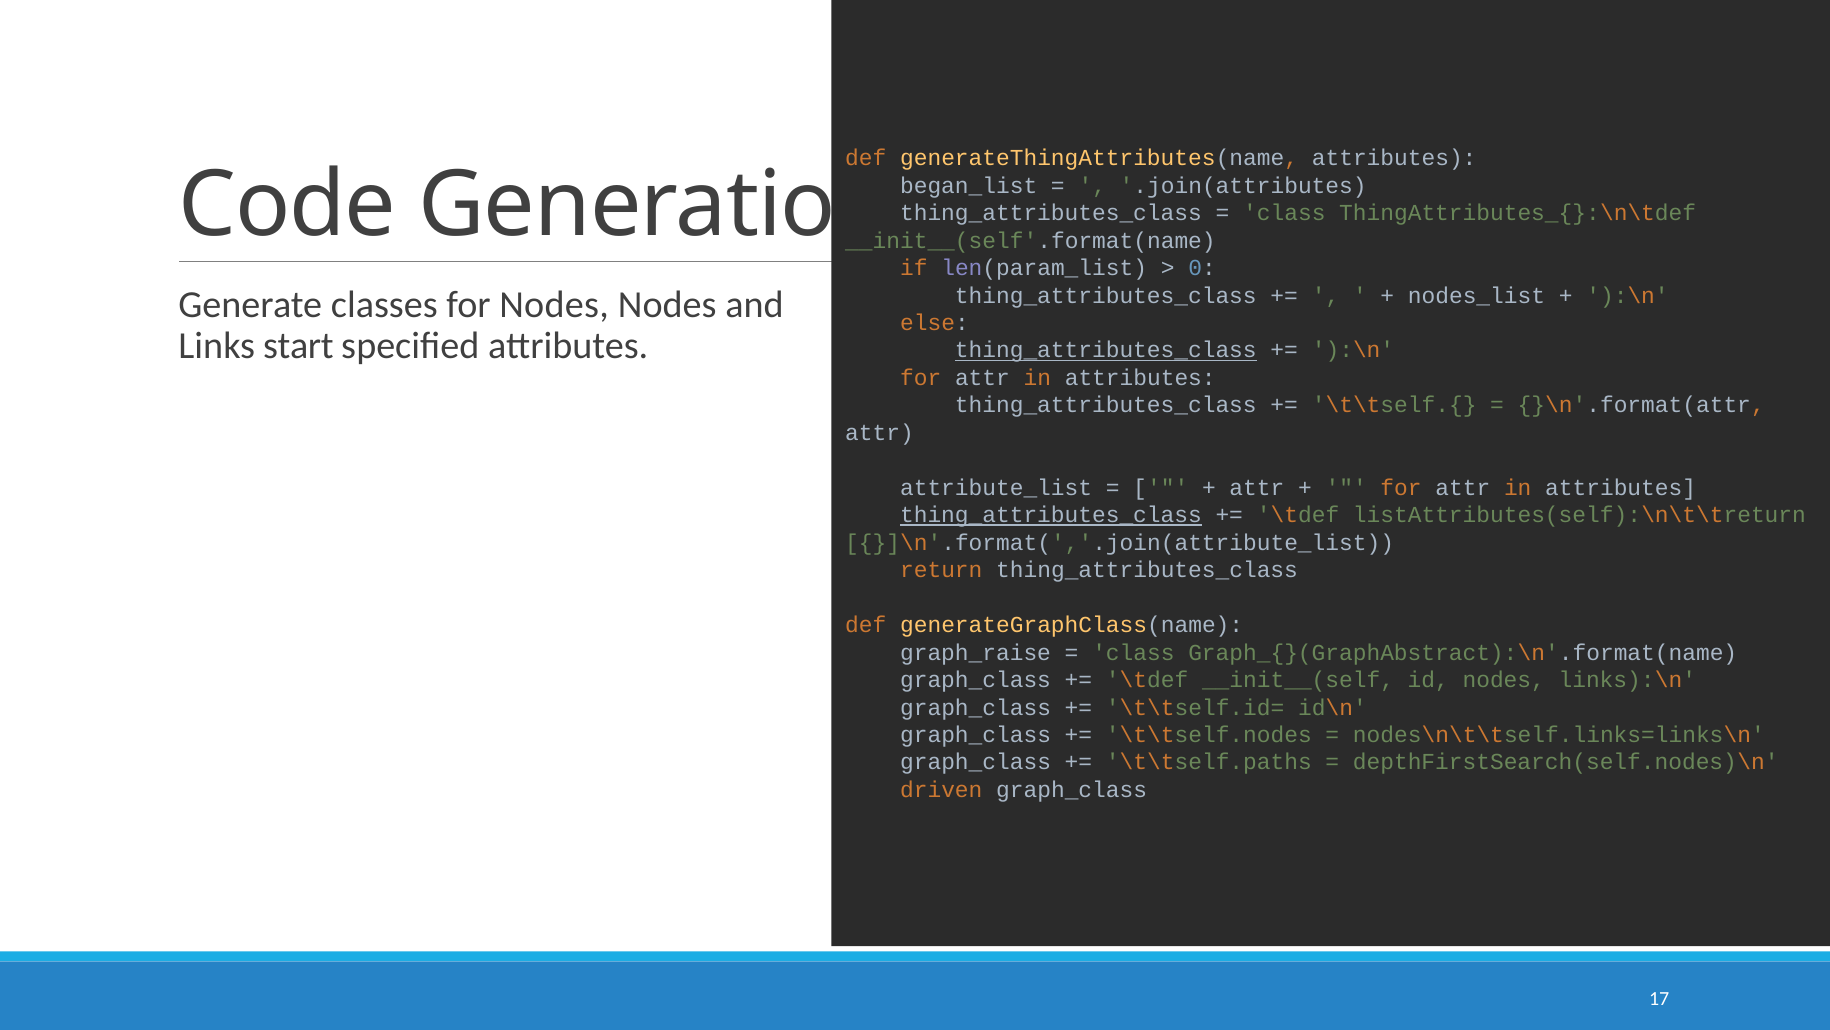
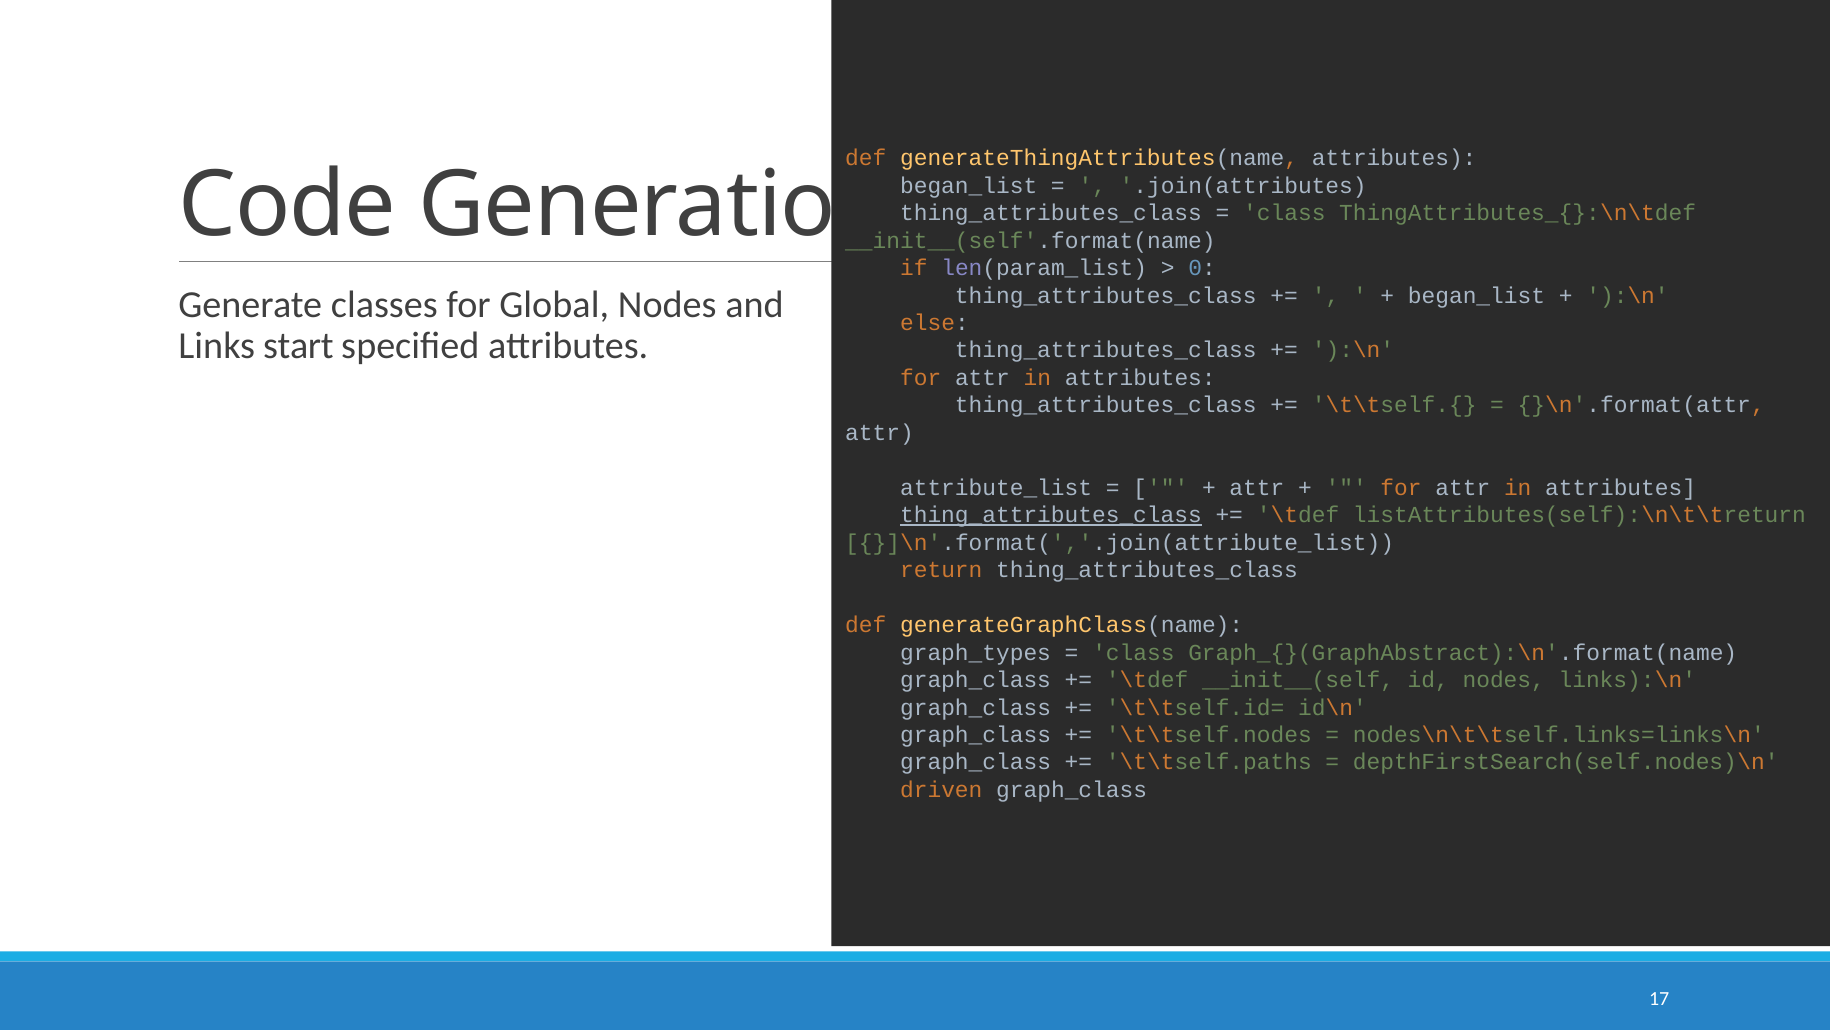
nodes_list at (1476, 295): nodes_list -> began_list
for Nodes: Nodes -> Global
thing_attributes_class at (1106, 350) underline: present -> none
graph_raise: graph_raise -> graph_types
